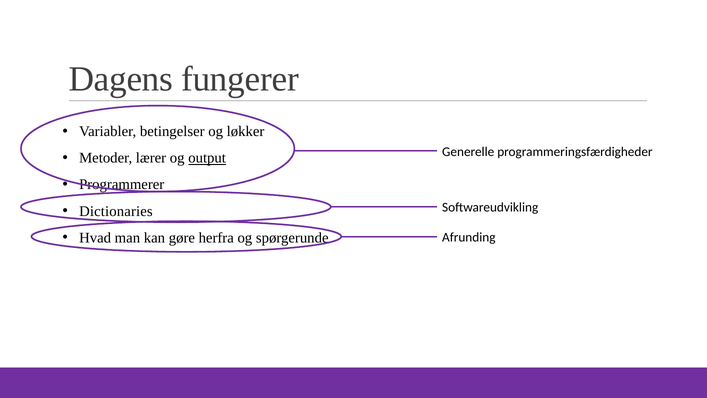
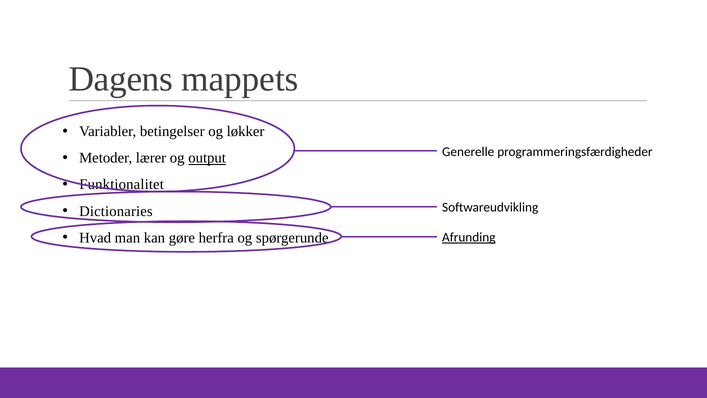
fungerer: fungerer -> mappets
Programmerer: Programmerer -> Funktionalitet
Afrunding underline: none -> present
